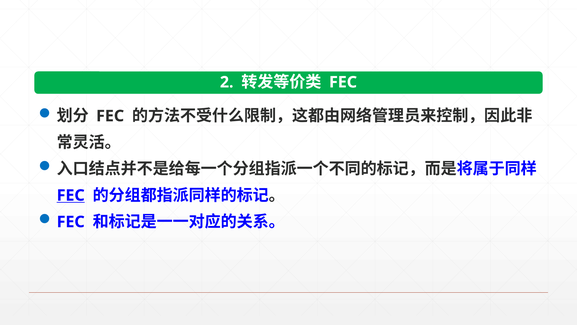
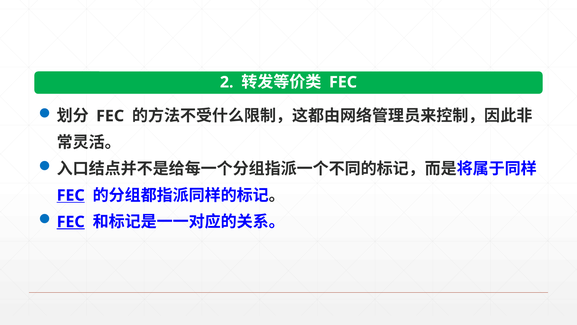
FEC at (71, 222) underline: none -> present
